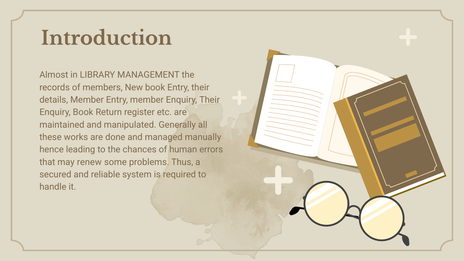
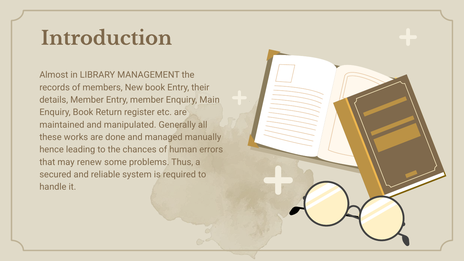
Enquiry Their: Their -> Main
